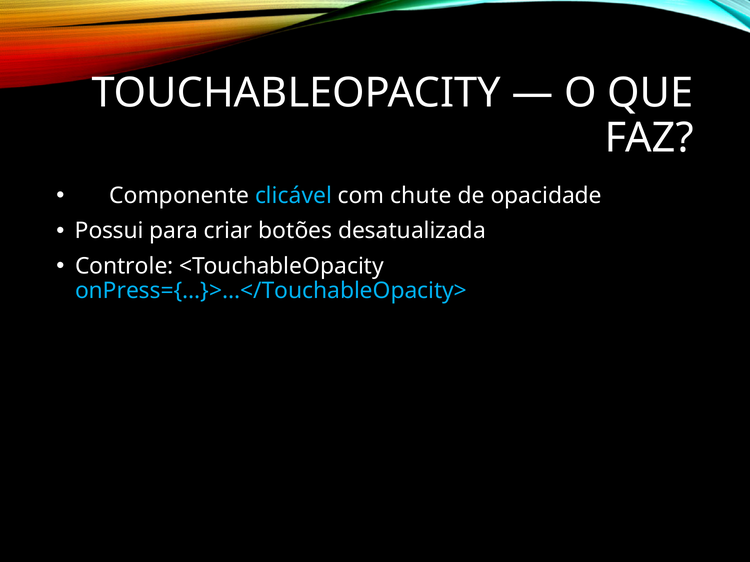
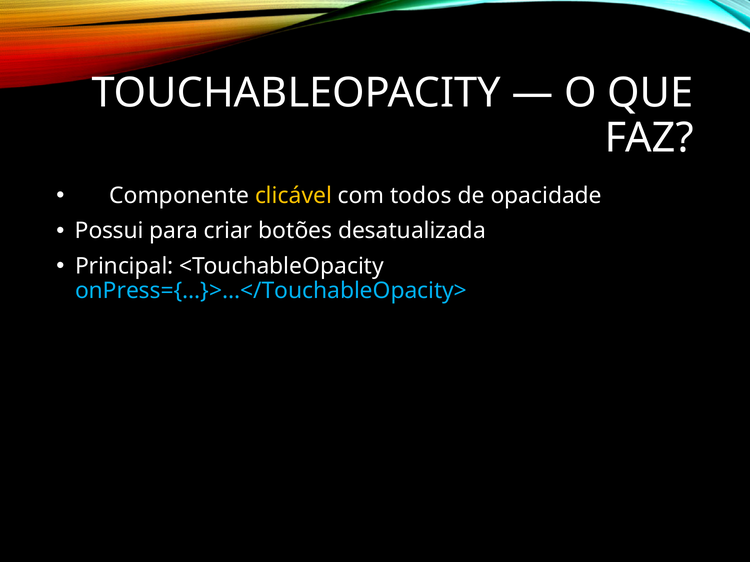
clicável colour: light blue -> yellow
chute: chute -> todos
Controle: Controle -> Principal
